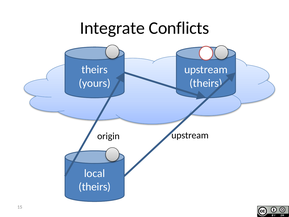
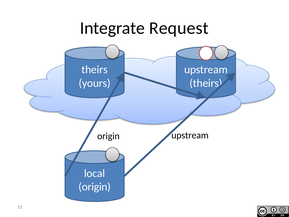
Conflicts: Conflicts -> Request
theirs at (95, 187): theirs -> origin
